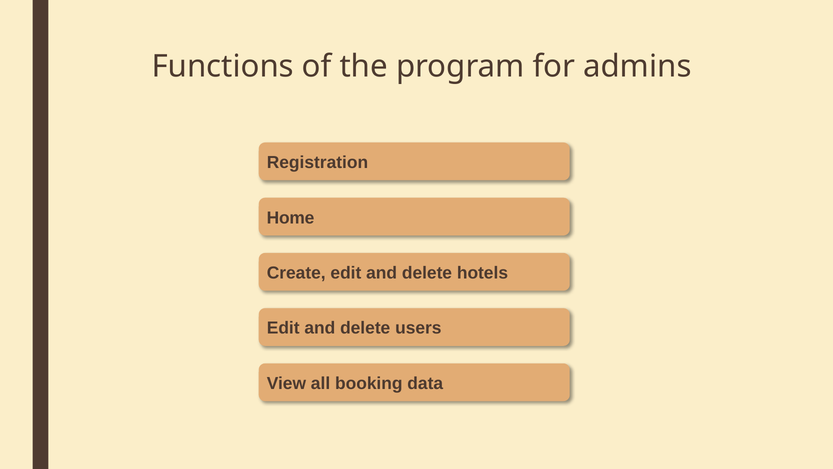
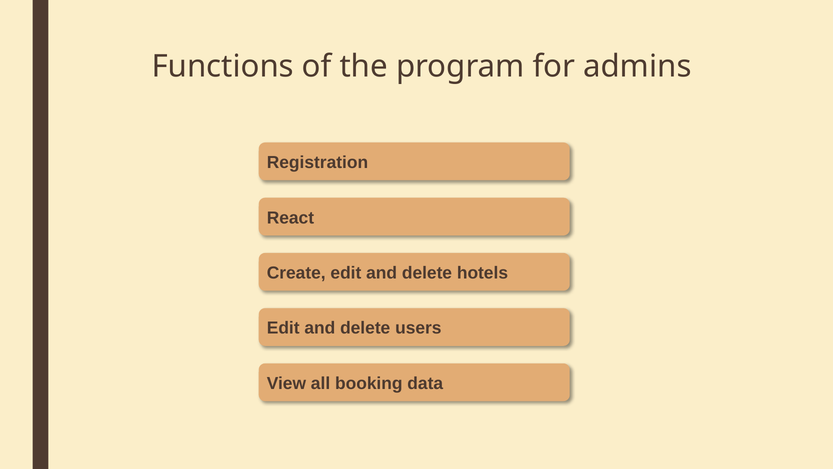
Home: Home -> React
